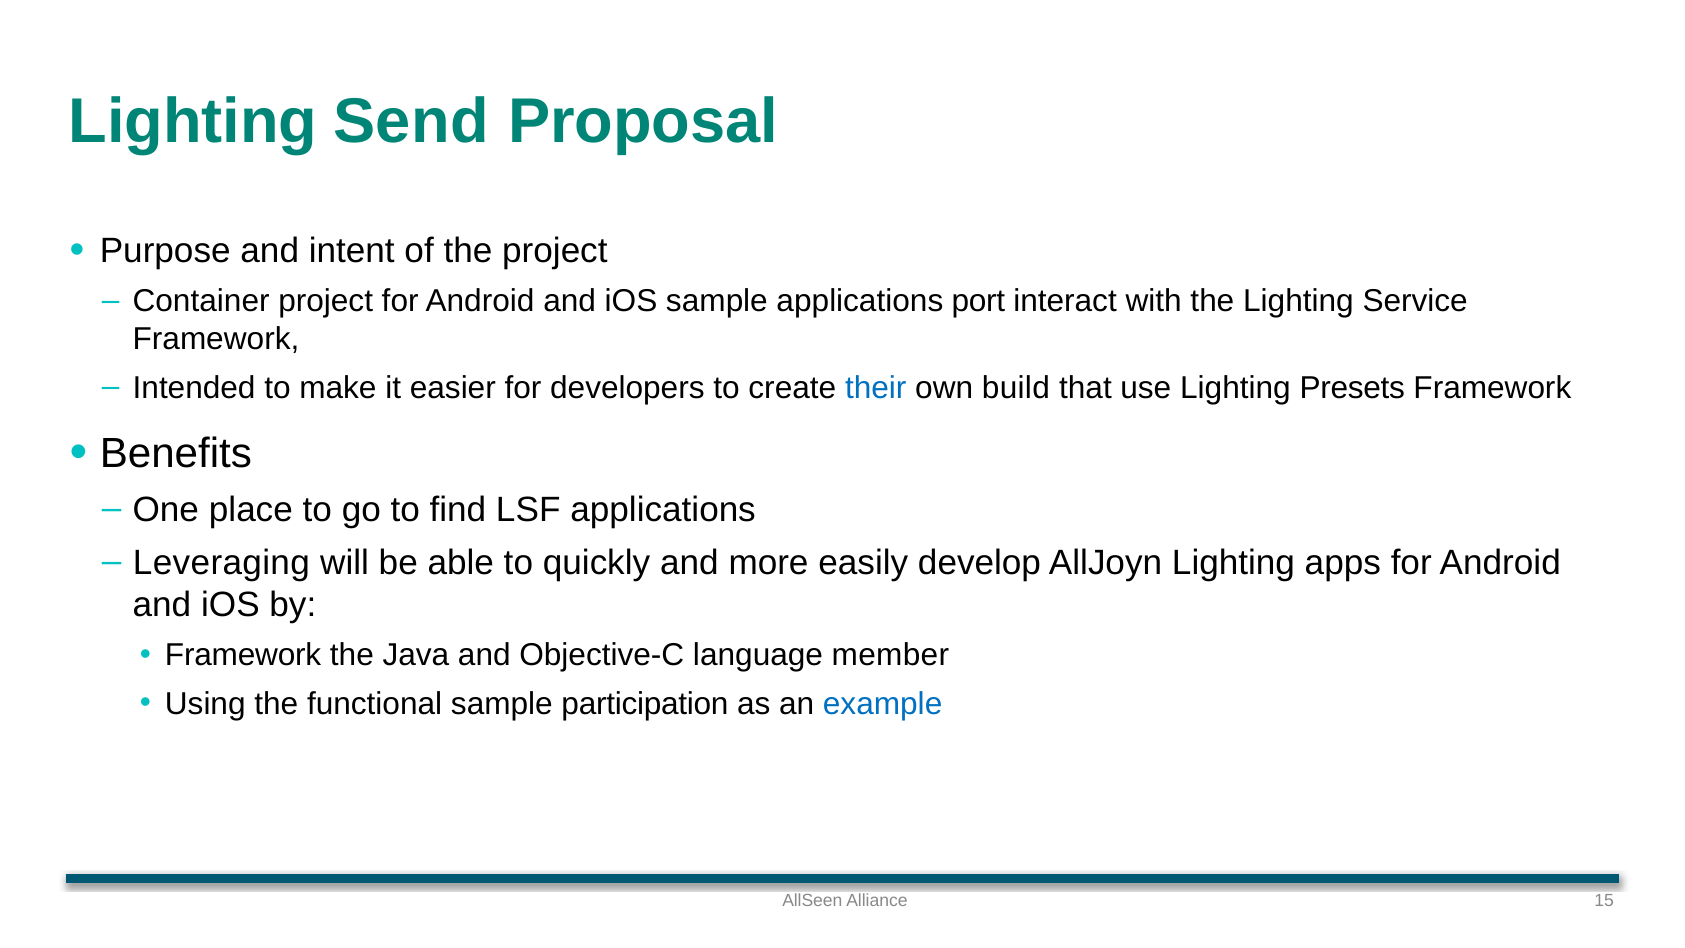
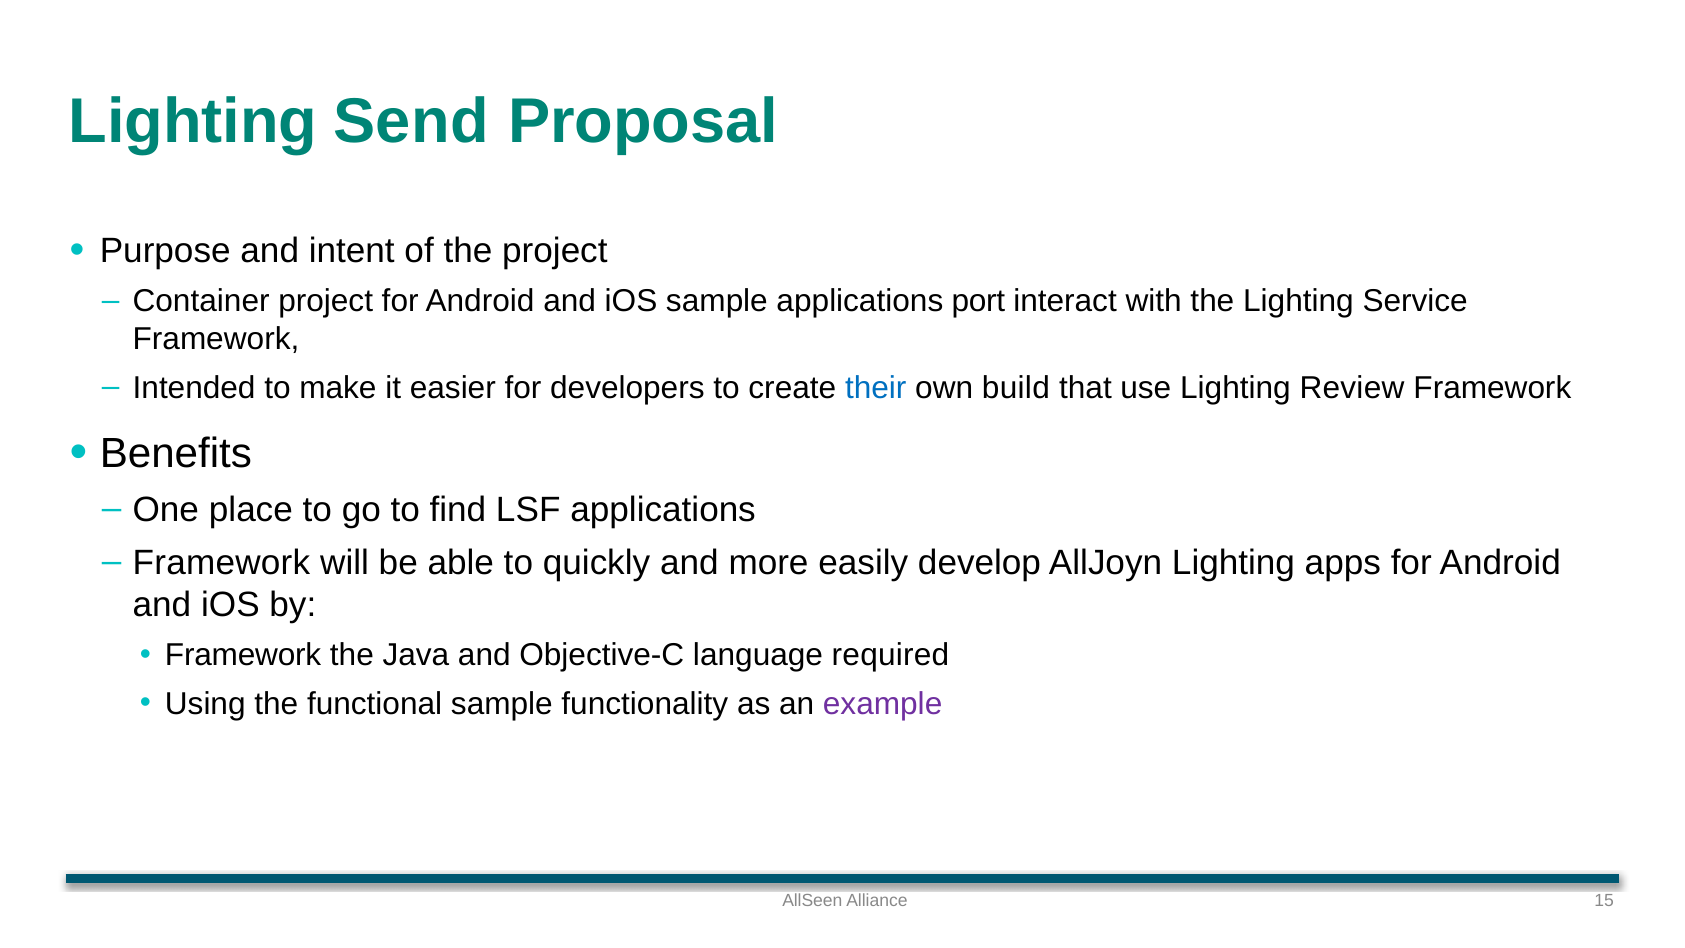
Presets: Presets -> Review
Leveraging at (221, 563): Leveraging -> Framework
member: member -> required
participation: participation -> functionality
example colour: blue -> purple
